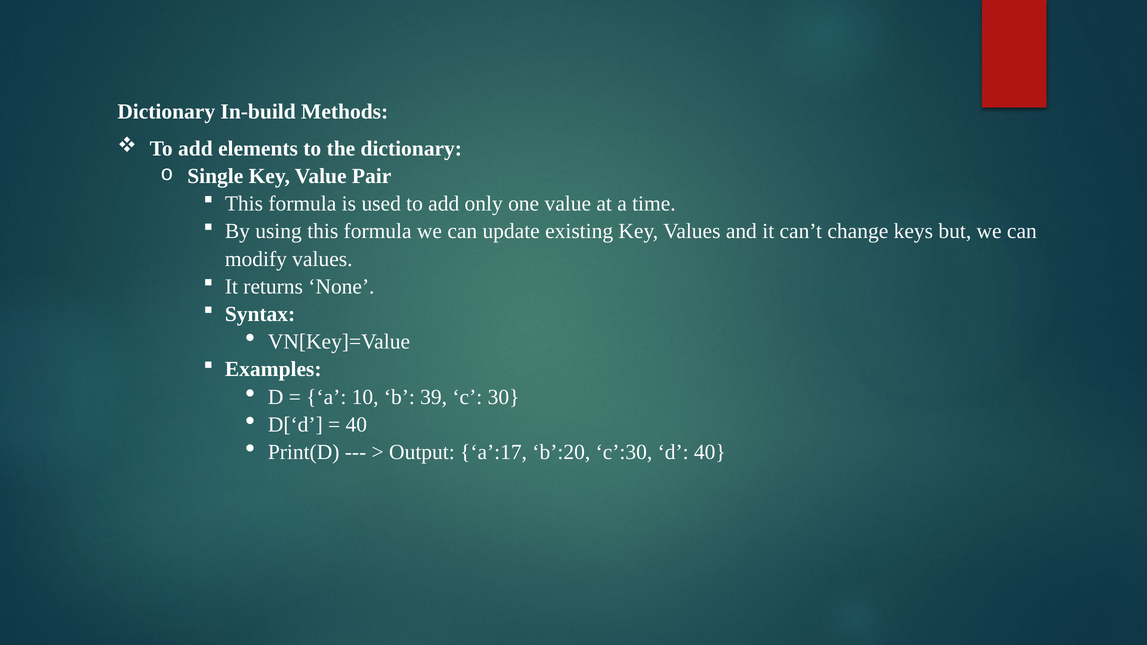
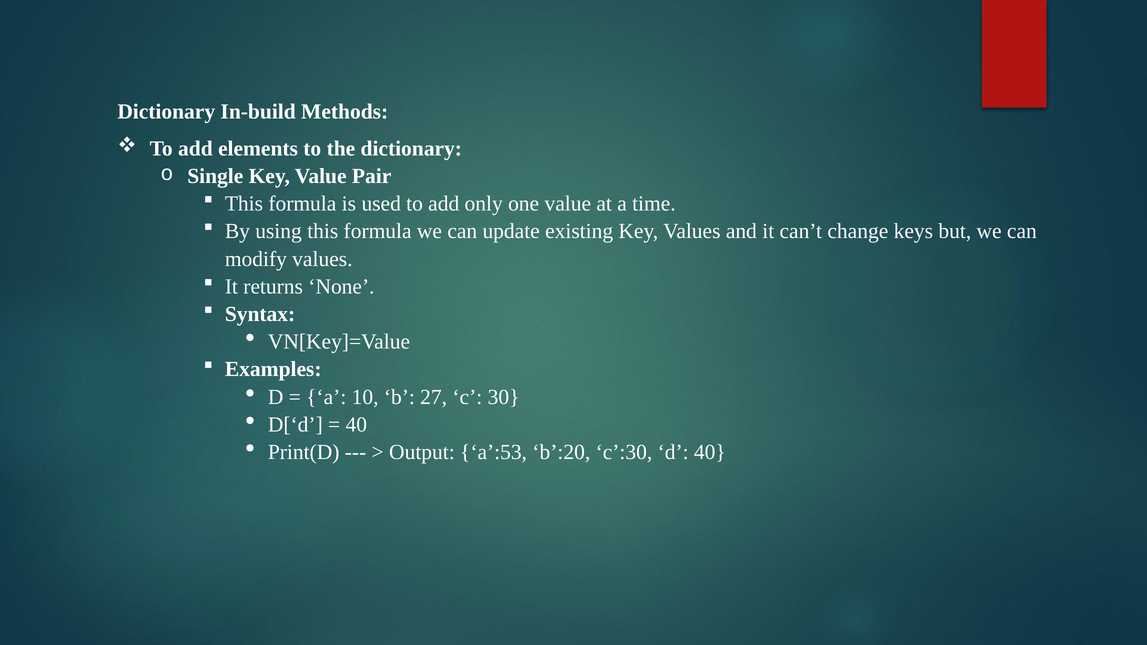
39: 39 -> 27
a’:17: a’:17 -> a’:53
